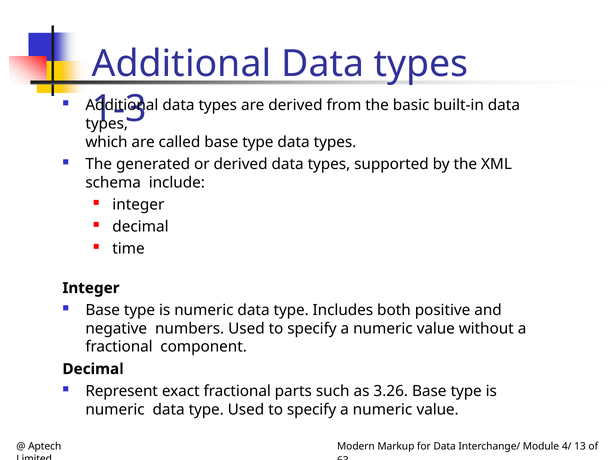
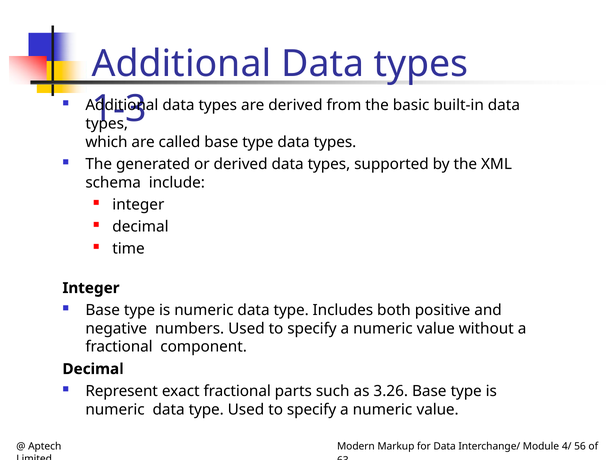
13: 13 -> 56
